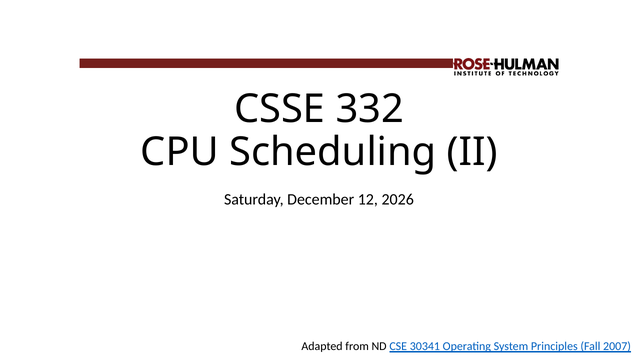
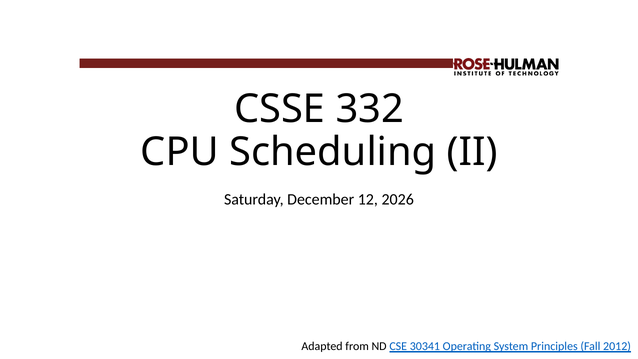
2007: 2007 -> 2012
